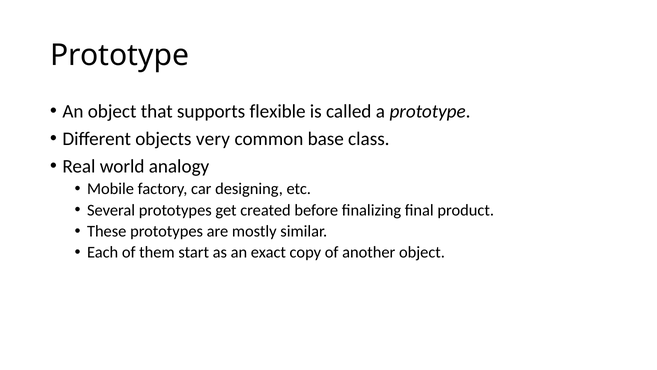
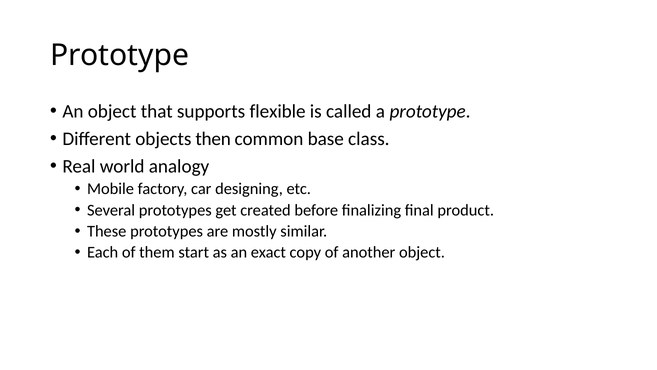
very: very -> then
